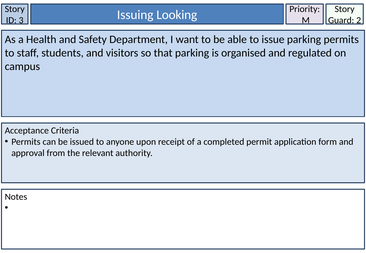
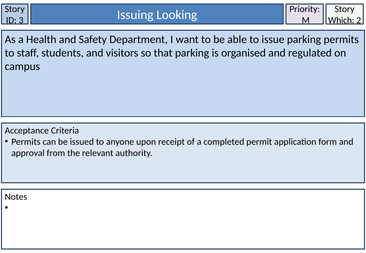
Guard: Guard -> Which
